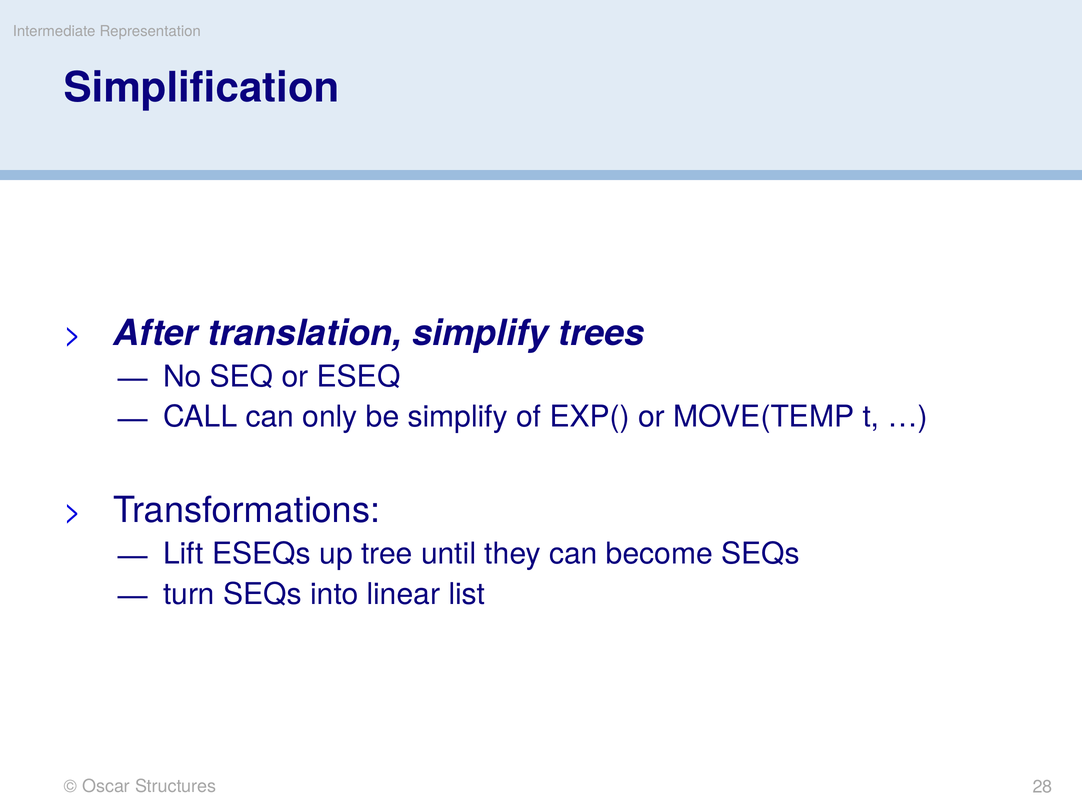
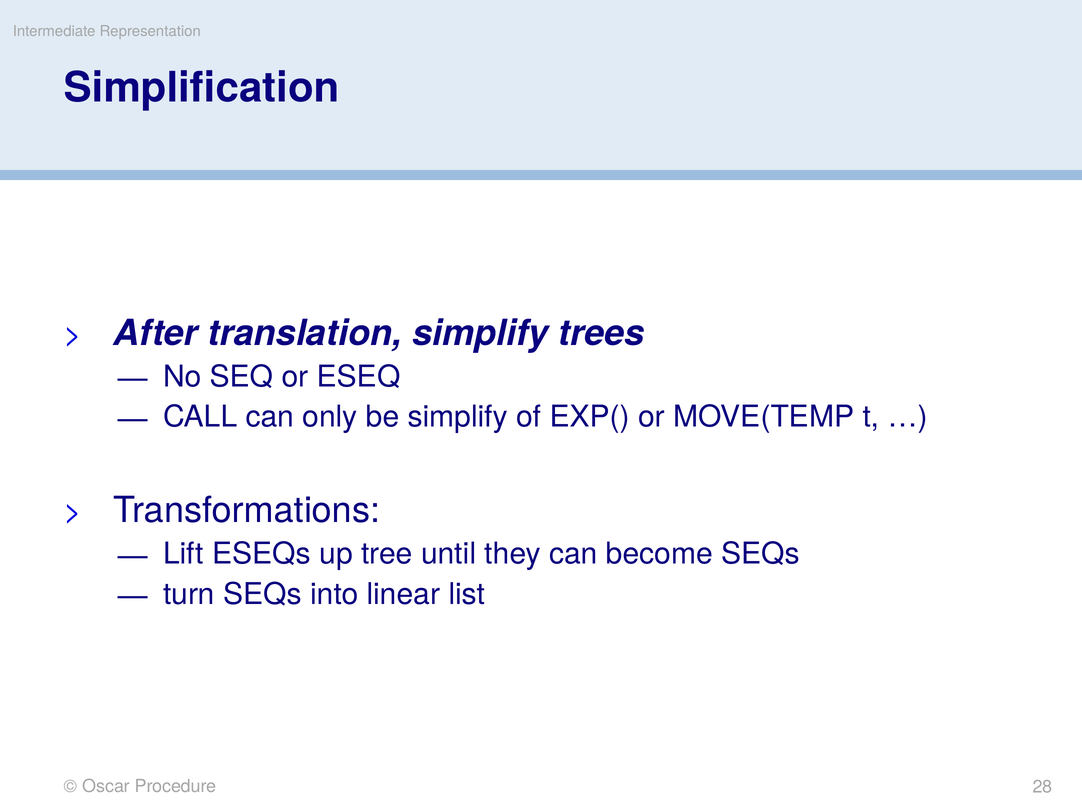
Structures: Structures -> Procedure
